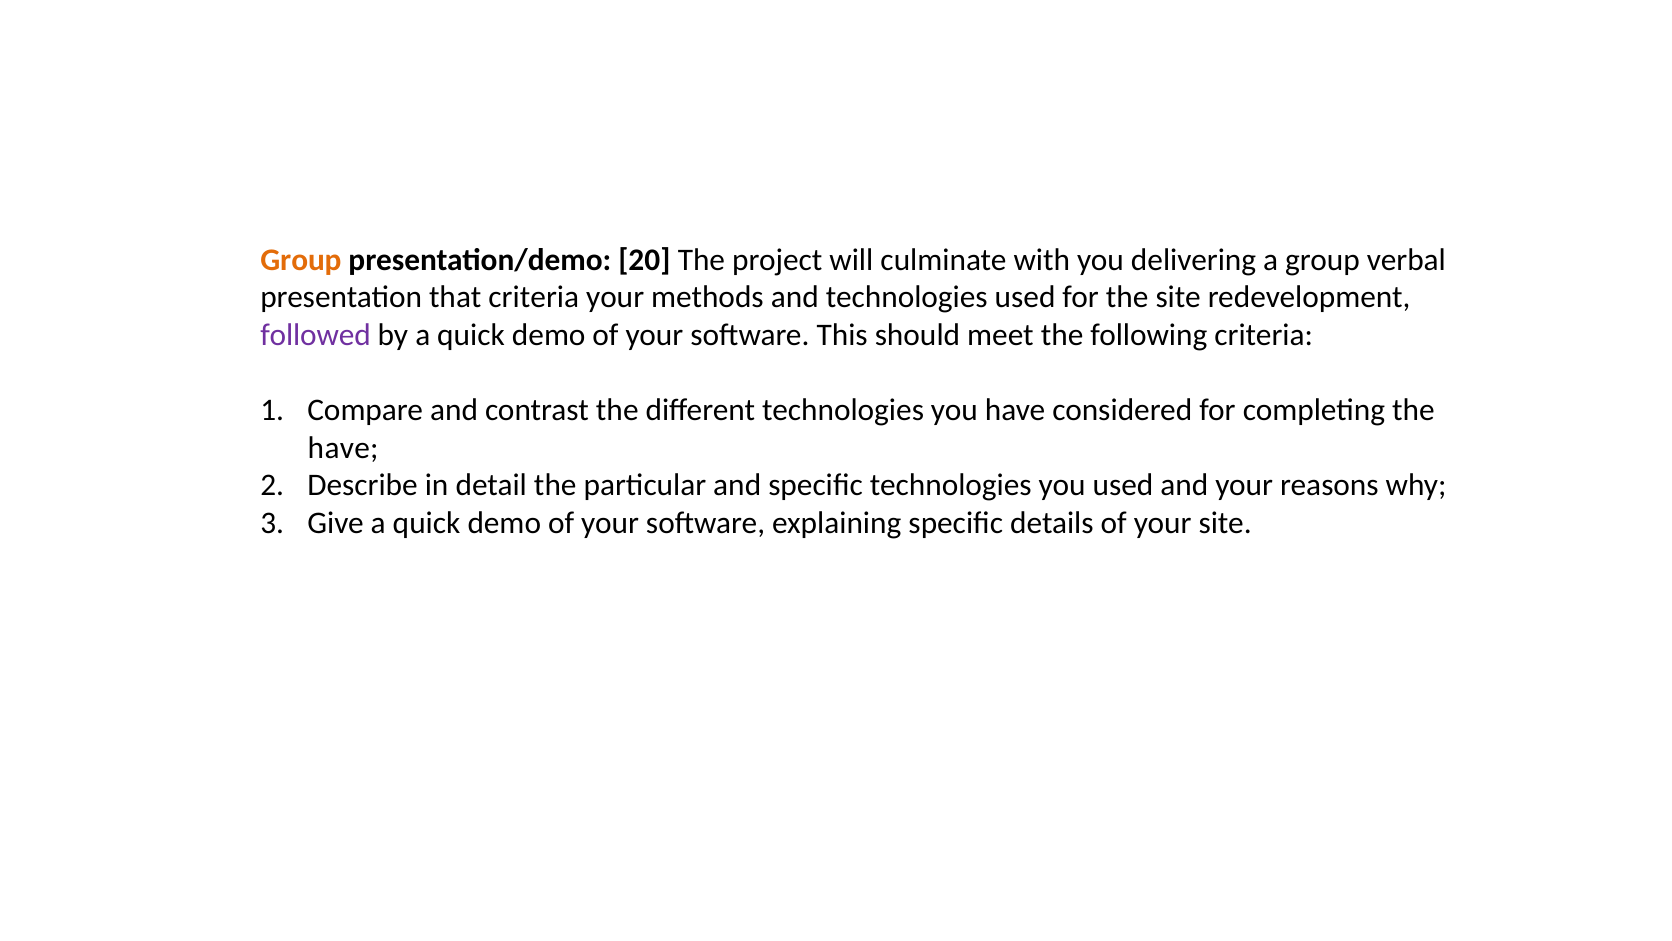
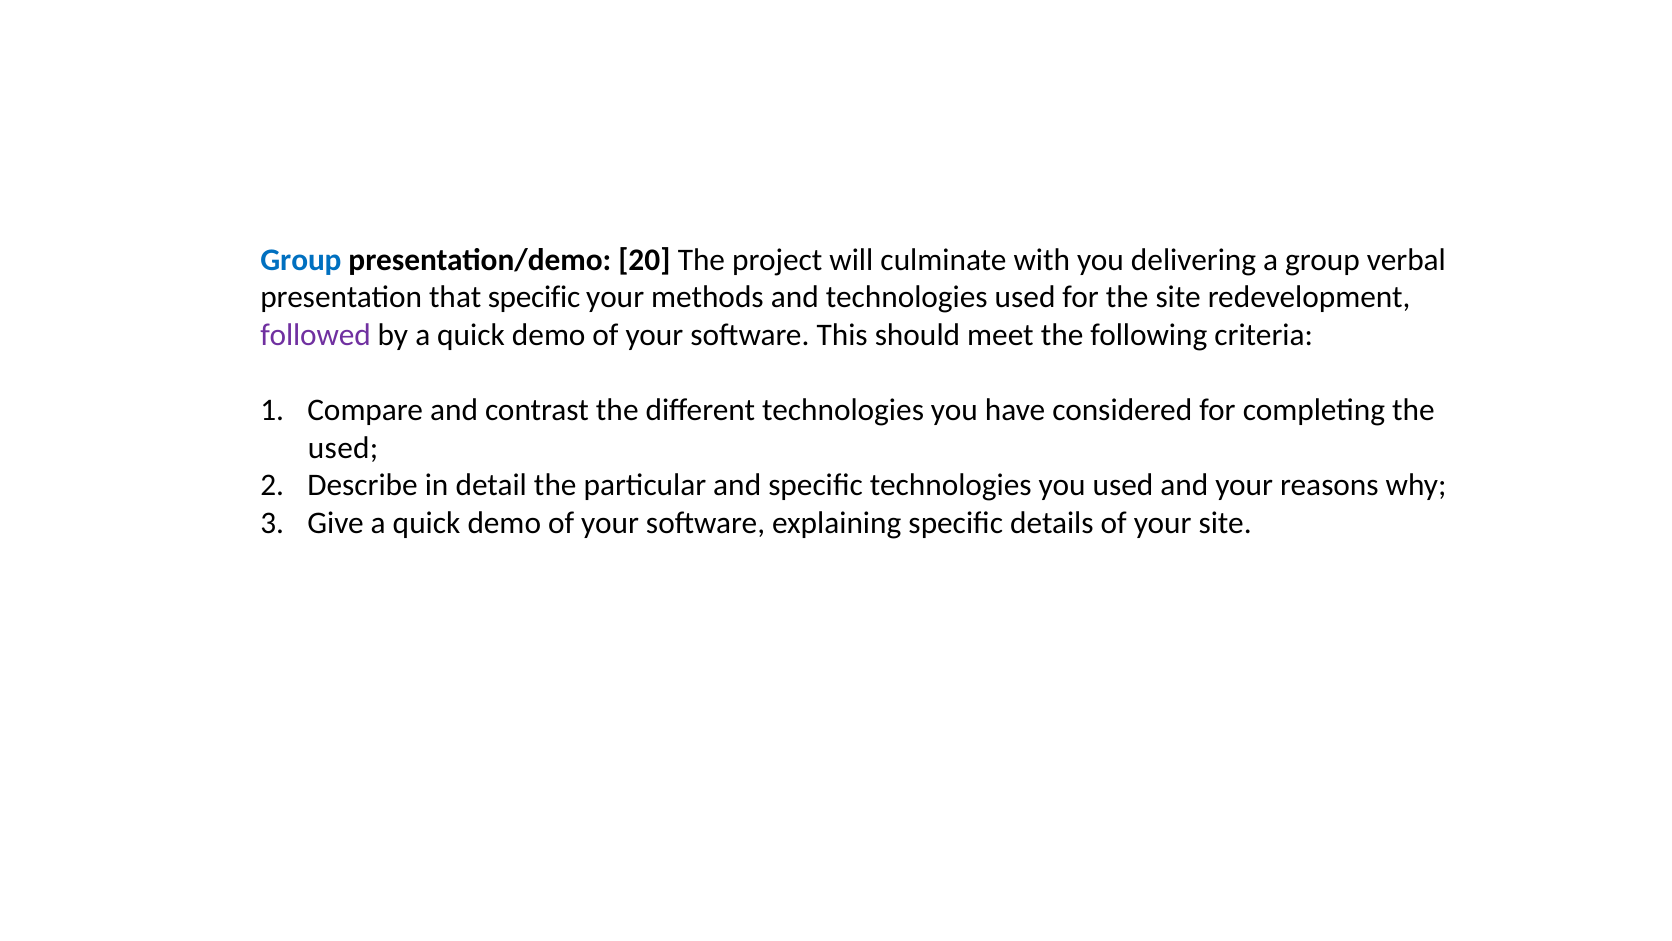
Group at (301, 260) colour: orange -> blue
that criteria: criteria -> specific
have at (343, 448): have -> used
